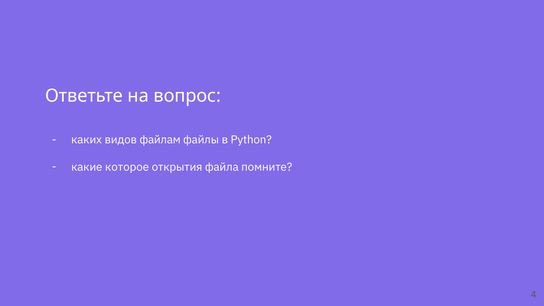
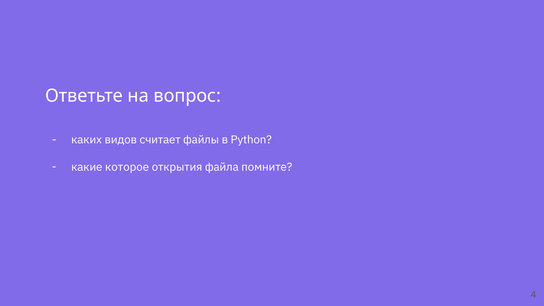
файлам: файлам -> считает
